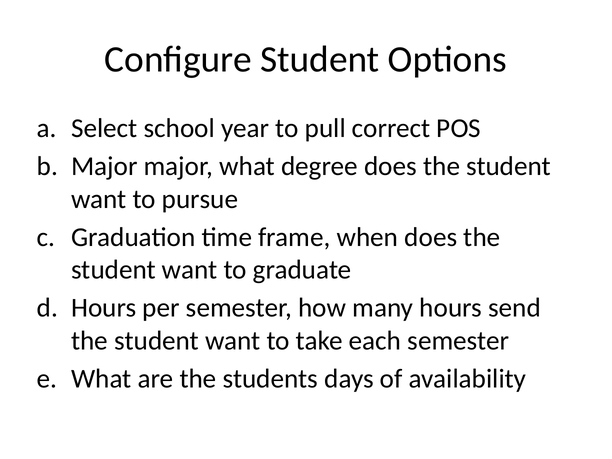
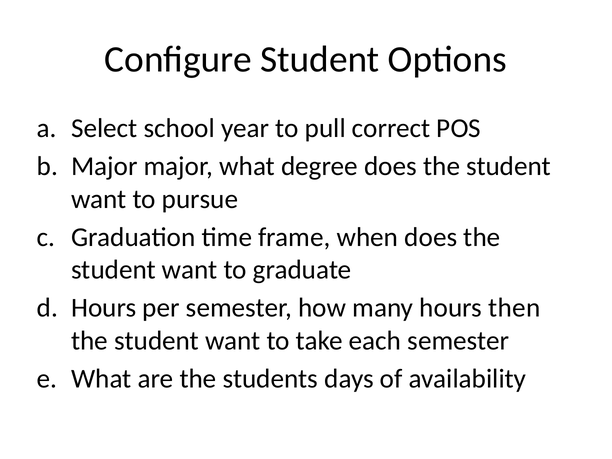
send: send -> then
